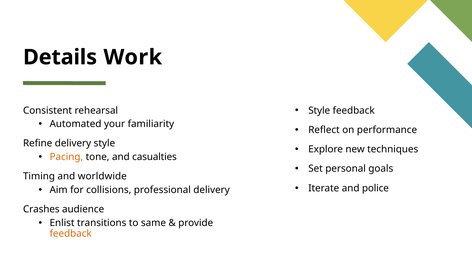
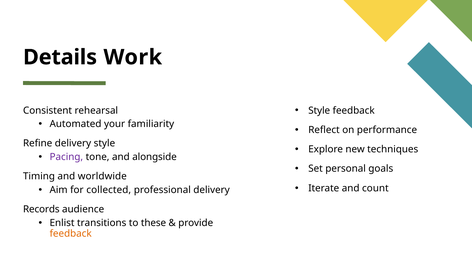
Pacing colour: orange -> purple
casualties: casualties -> alongside
police: police -> count
collisions: collisions -> collected
Crashes: Crashes -> Records
same: same -> these
